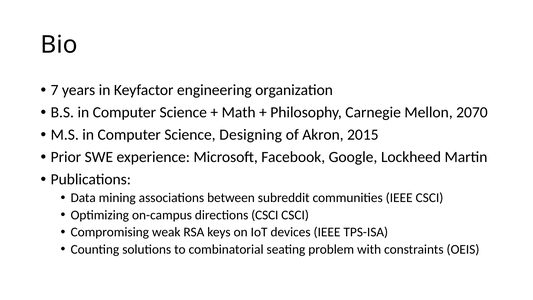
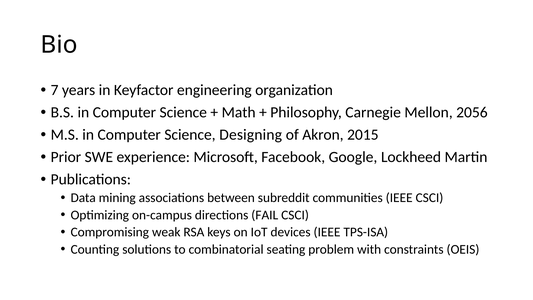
2070: 2070 -> 2056
directions CSCI: CSCI -> FAIL
